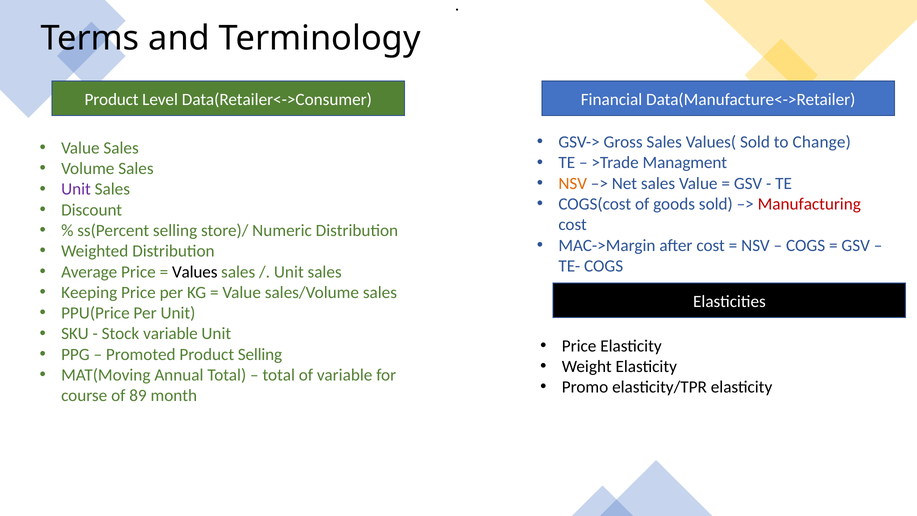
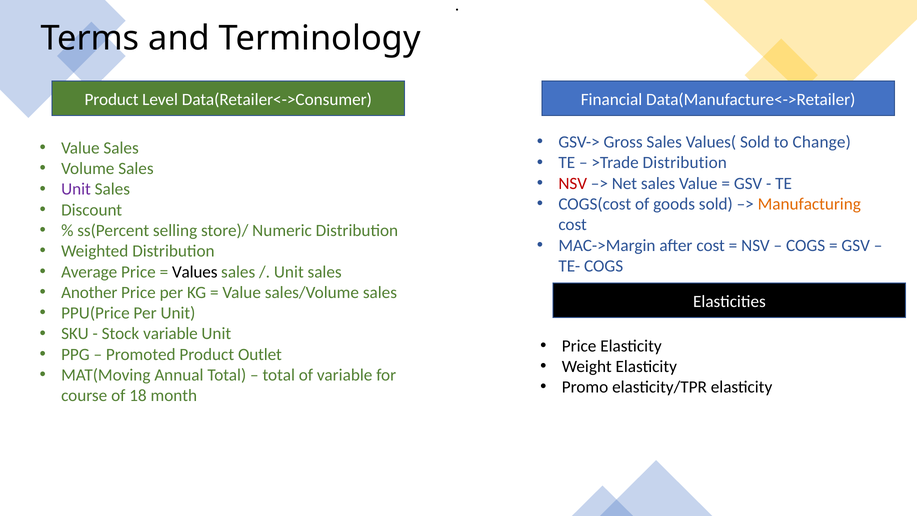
>Trade Managment: Managment -> Distribution
NSV at (573, 183) colour: orange -> red
Manufacturing colour: red -> orange
Keeping: Keeping -> Another
Product Selling: Selling -> Outlet
89: 89 -> 18
